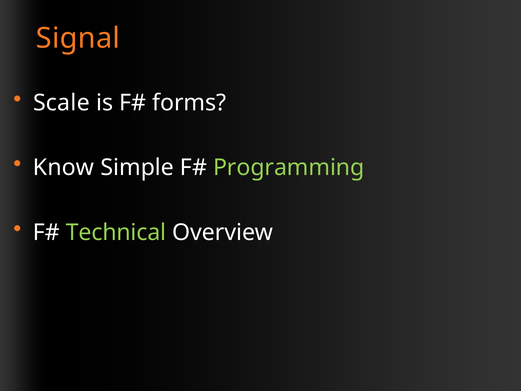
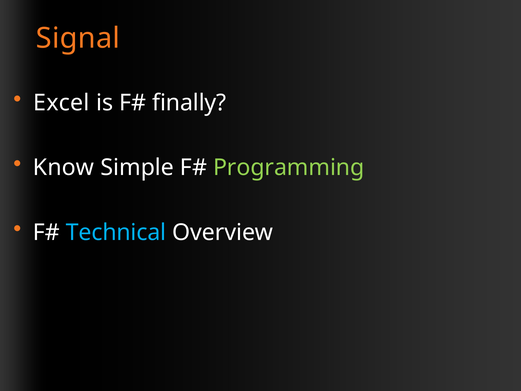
Scale: Scale -> Excel
forms: forms -> finally
Technical colour: light green -> light blue
